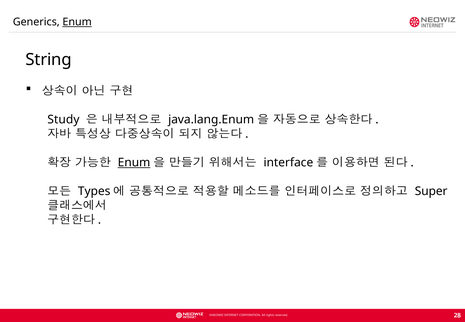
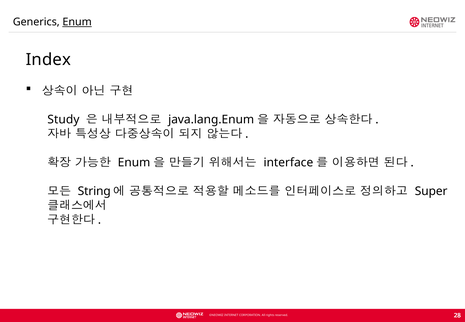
String: String -> Index
Enum at (134, 162) underline: present -> none
Types: Types -> String
